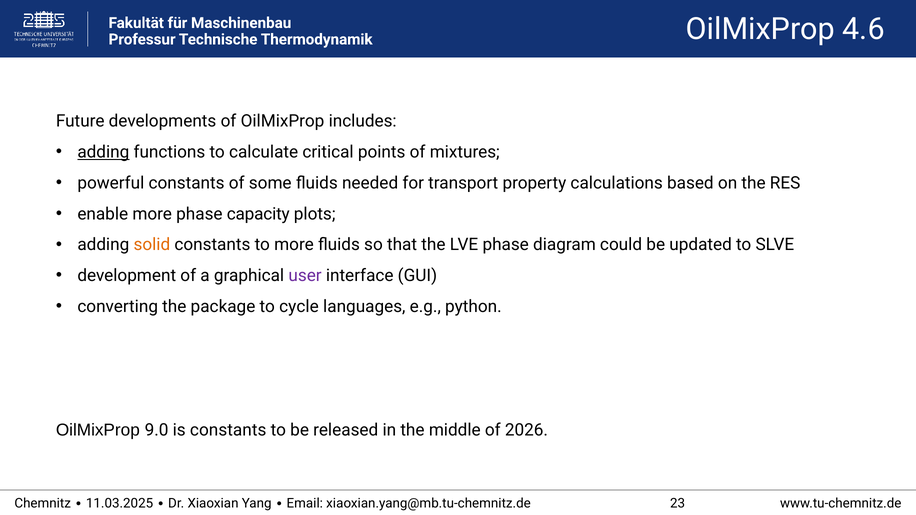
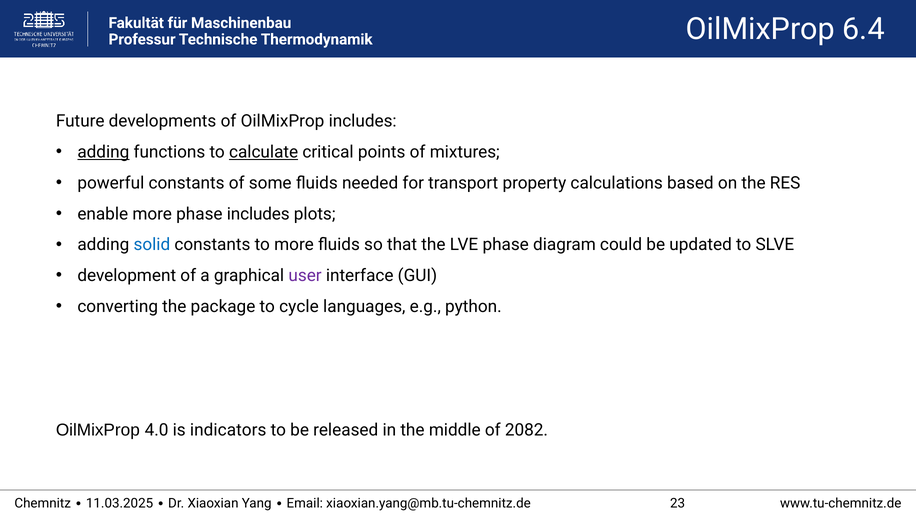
4.6: 4.6 -> 6.4
calculate underline: none -> present
phase capacity: capacity -> includes
solid colour: orange -> blue
9.0: 9.0 -> 4.0
is constants: constants -> indicators
2026: 2026 -> 2082
